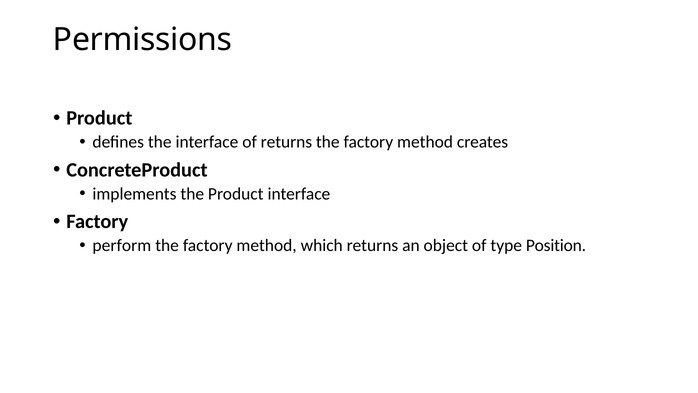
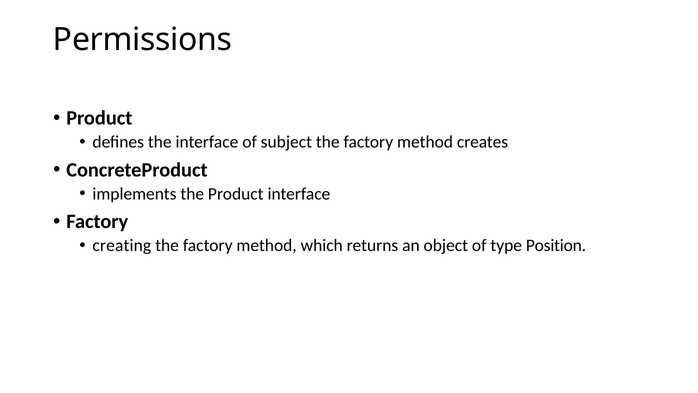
of returns: returns -> subject
perform: perform -> creating
